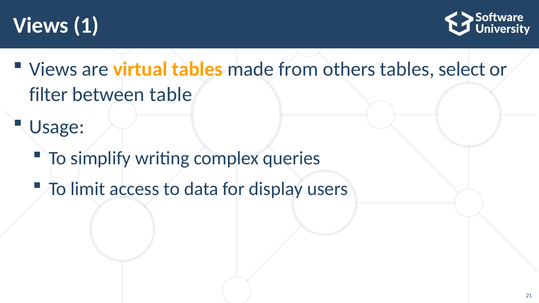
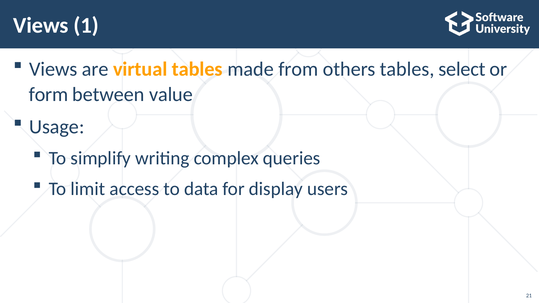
filter: filter -> form
table: table -> value
